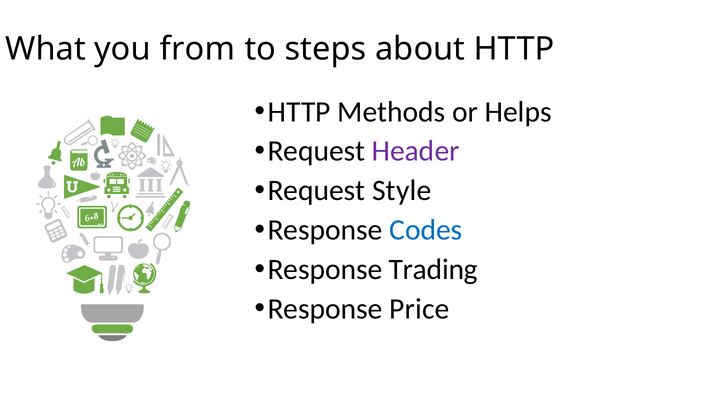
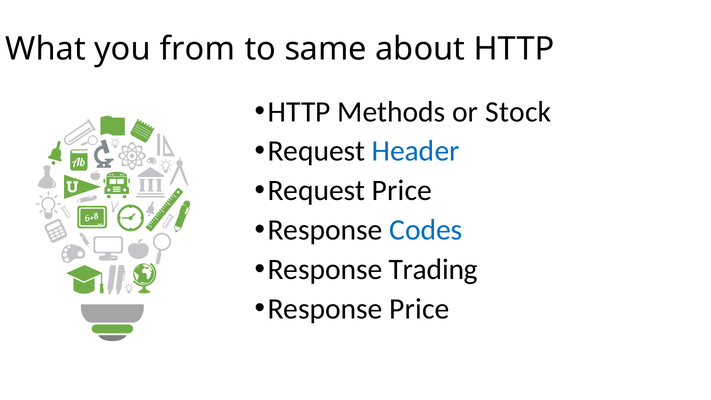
steps: steps -> same
Helps: Helps -> Stock
Header colour: purple -> blue
Request Style: Style -> Price
